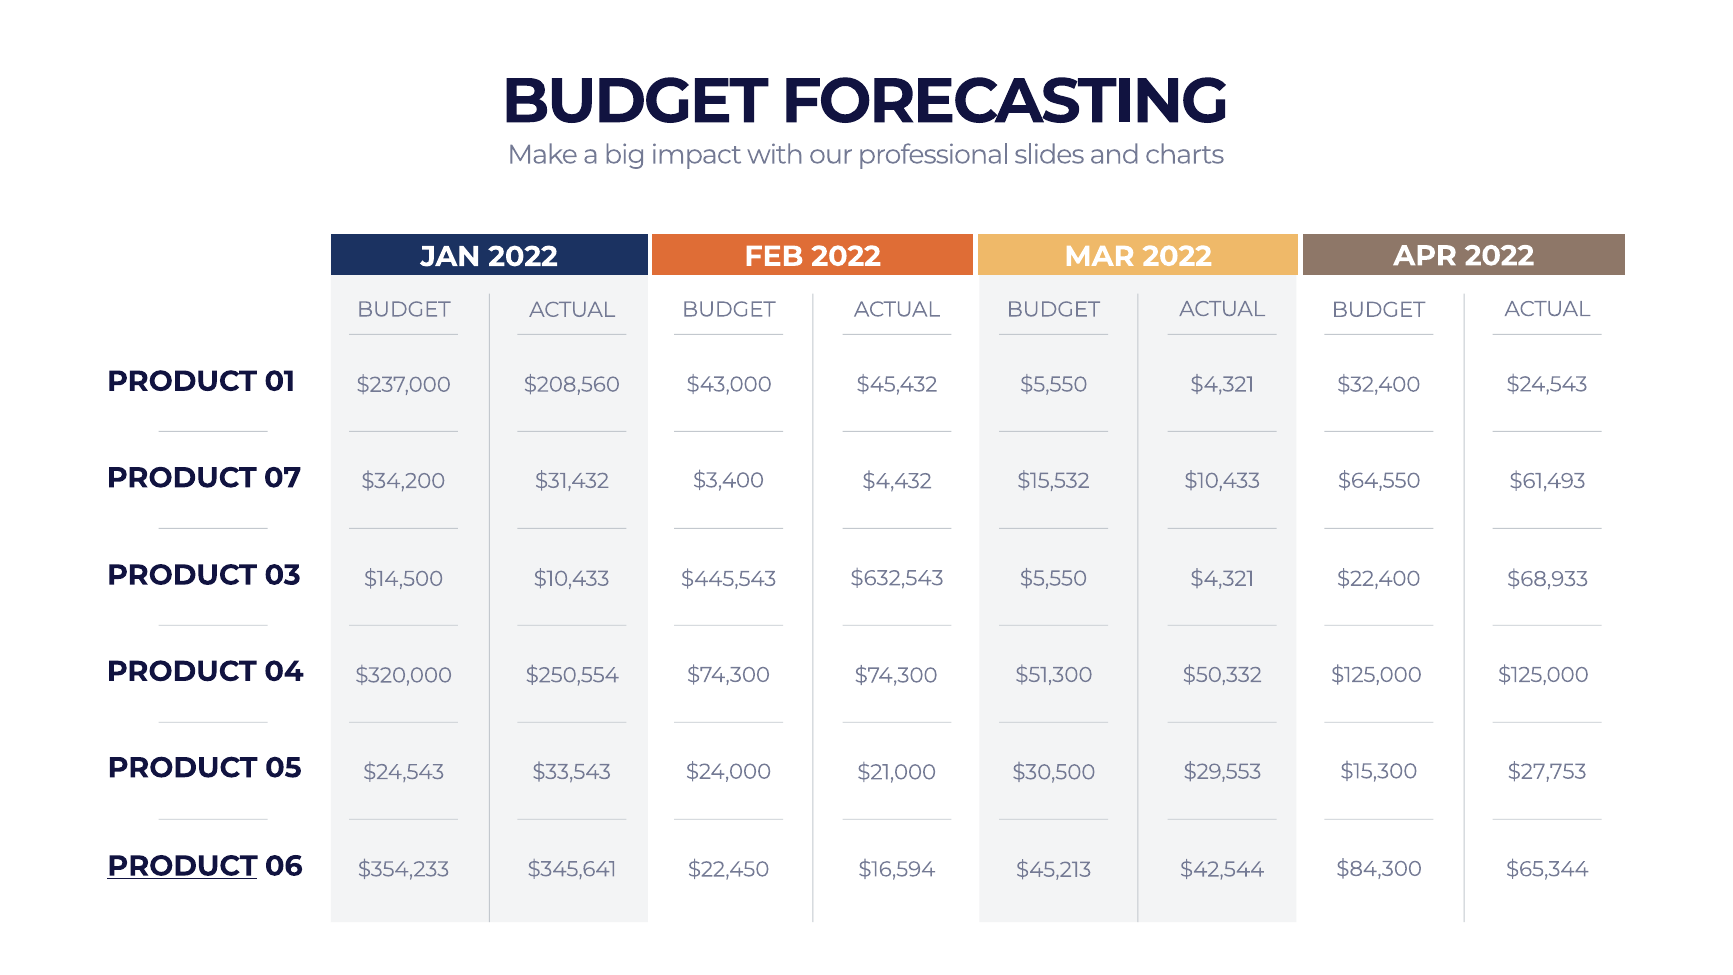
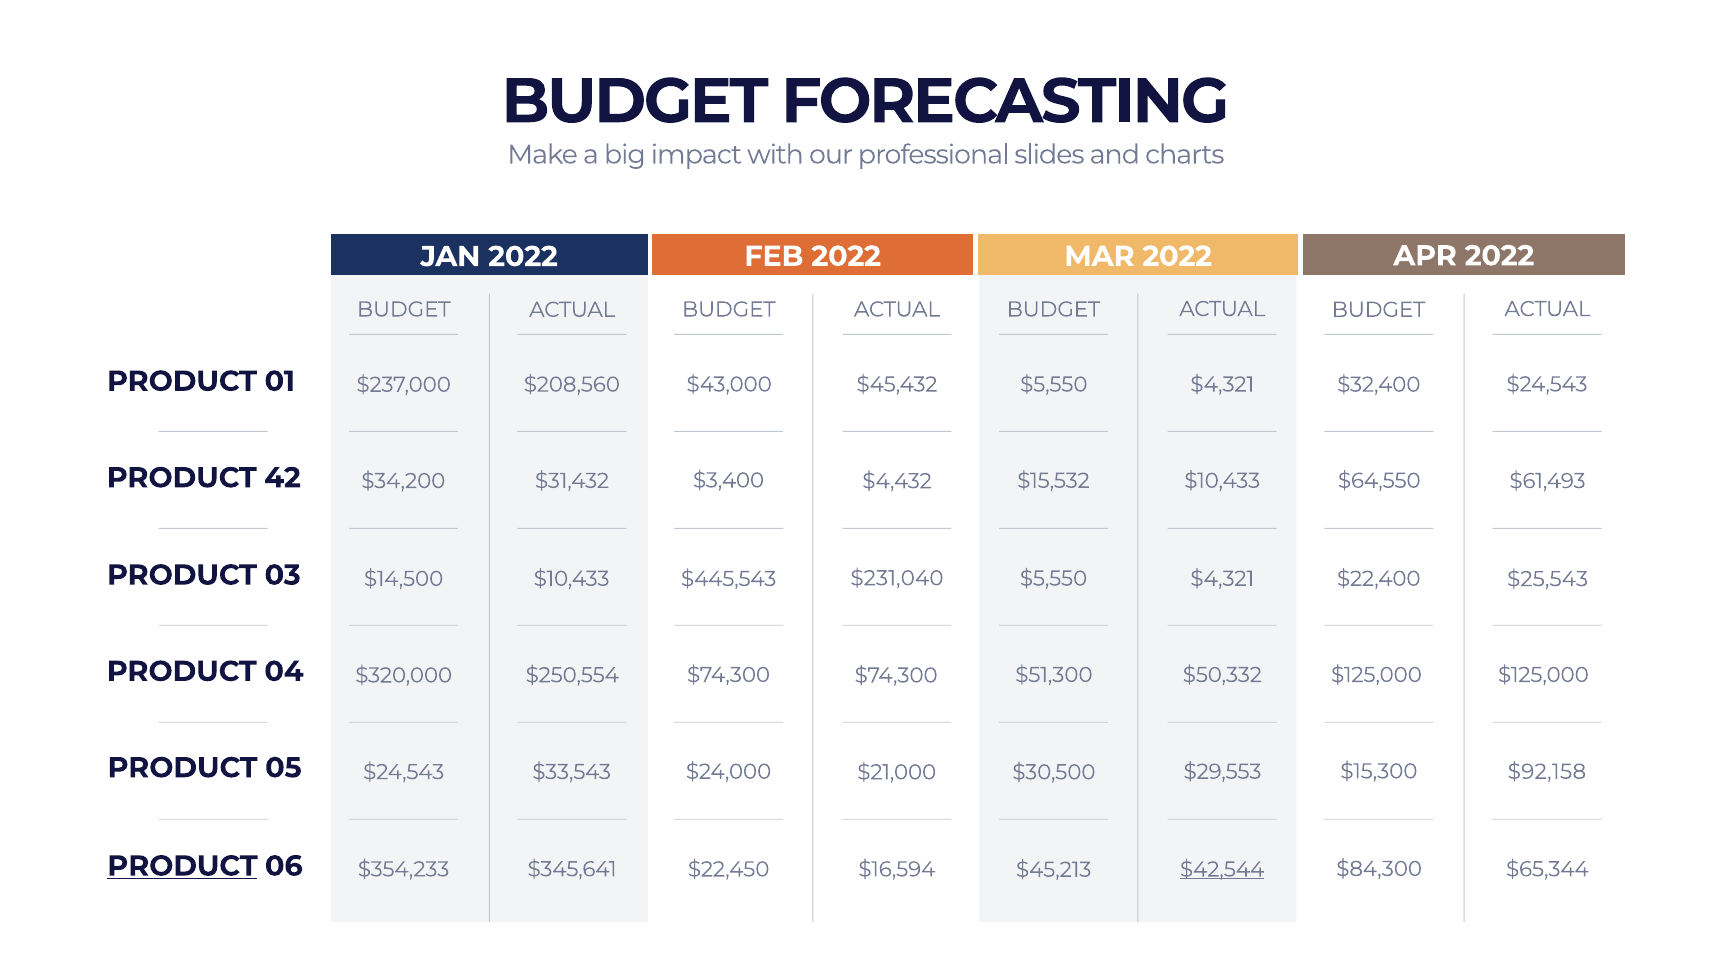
07: 07 -> 42
$632,543: $632,543 -> $231,040
$68,933: $68,933 -> $25,543
$27,753: $27,753 -> $92,158
$42,544 underline: none -> present
